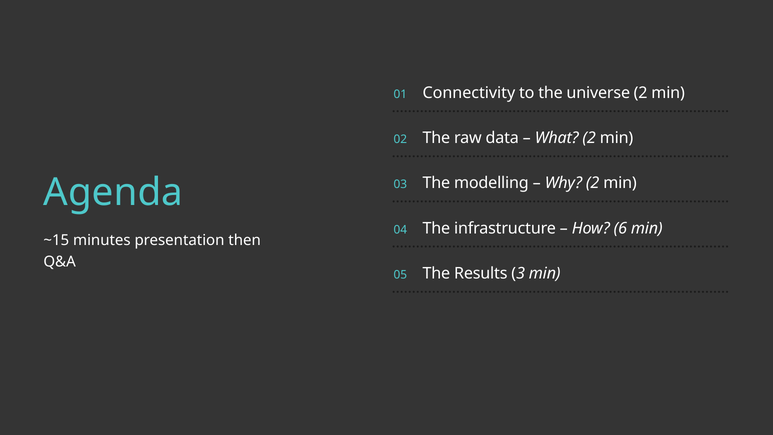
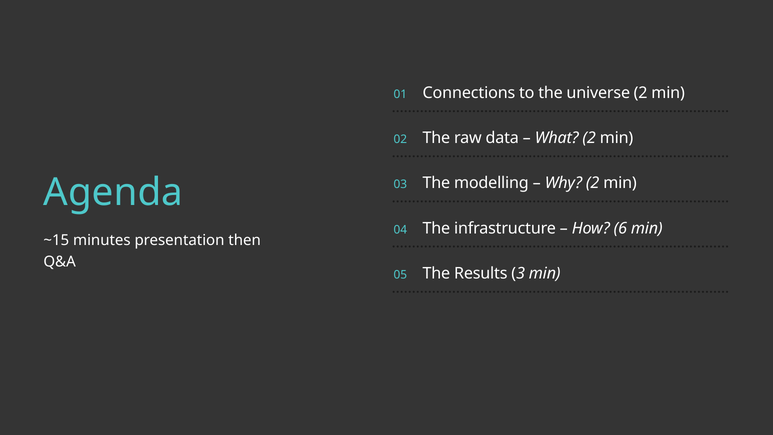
Connectivity: Connectivity -> Connections
